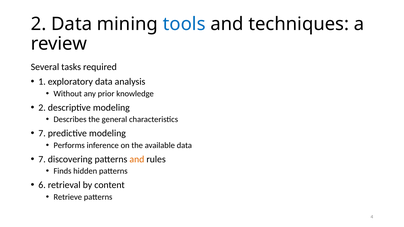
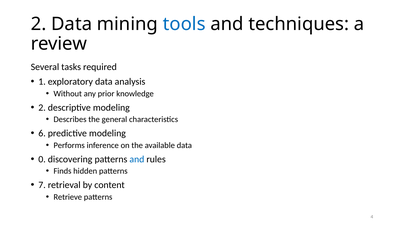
7 at (42, 134): 7 -> 6
7 at (42, 159): 7 -> 0
and at (137, 159) colour: orange -> blue
6: 6 -> 7
